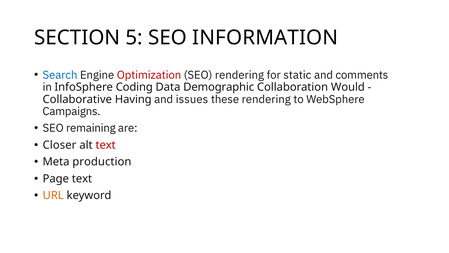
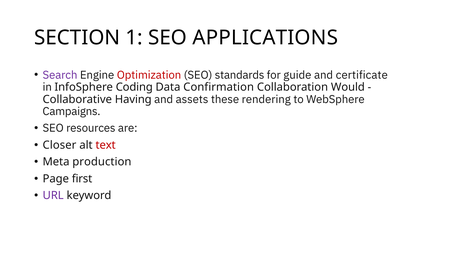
5: 5 -> 1
INFORMATION: INFORMATION -> APPLICATIONS
Search colour: blue -> purple
SEO rendering: rendering -> standards
static: static -> guide
comments: comments -> certificate
Demographic: Demographic -> Confirmation
issues: issues -> assets
remaining: remaining -> resources
Page text: text -> first
URL colour: orange -> purple
